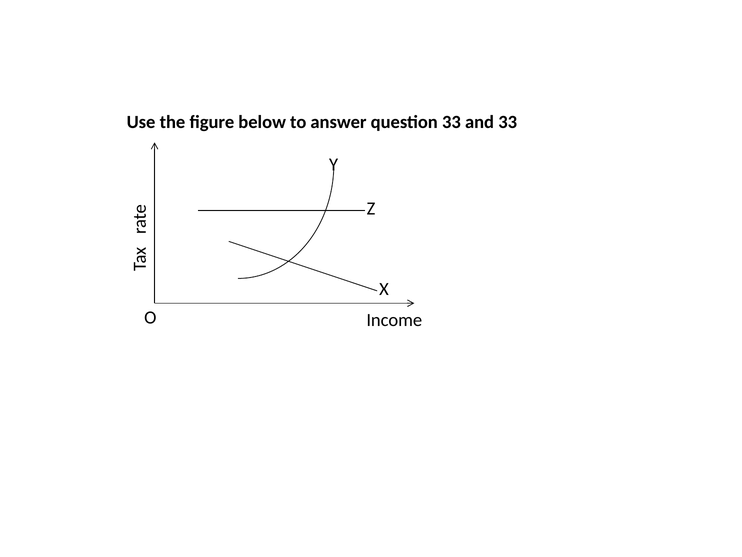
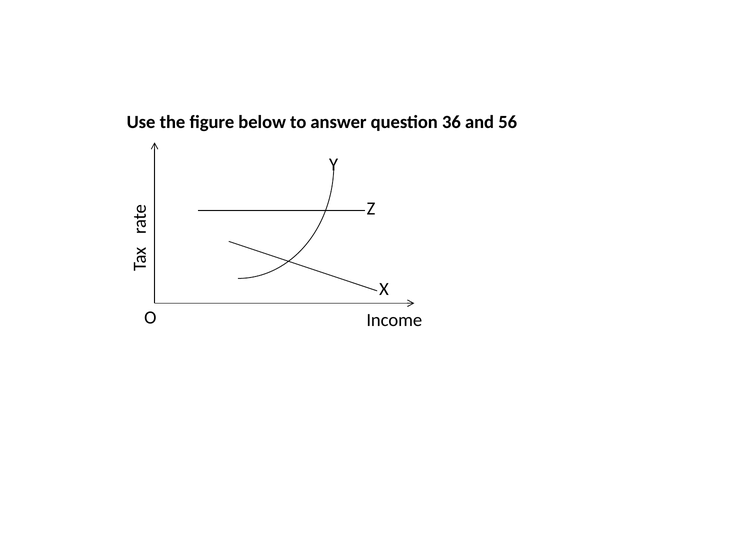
question 33: 33 -> 36
and 33: 33 -> 56
